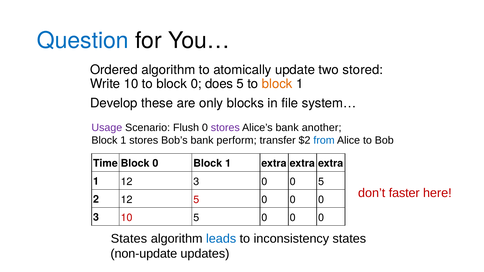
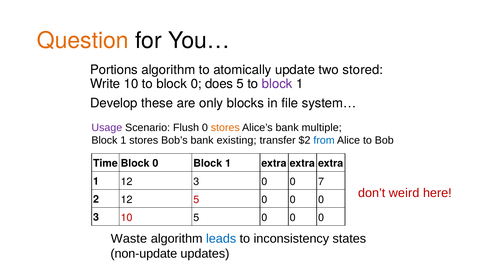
Question colour: blue -> orange
Ordered: Ordered -> Portions
block at (277, 84) colour: orange -> purple
stores at (225, 128) colour: purple -> orange
another: another -> multiple
perform: perform -> existing
0 5: 5 -> 7
faster: faster -> weird
States at (129, 239): States -> Waste
